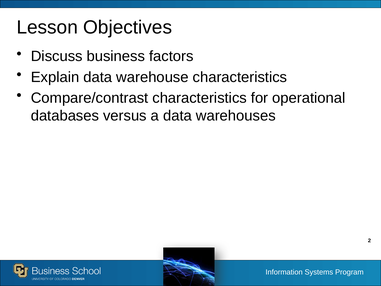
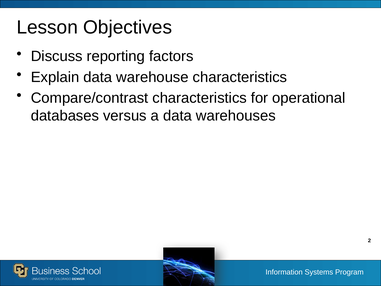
business: business -> reporting
